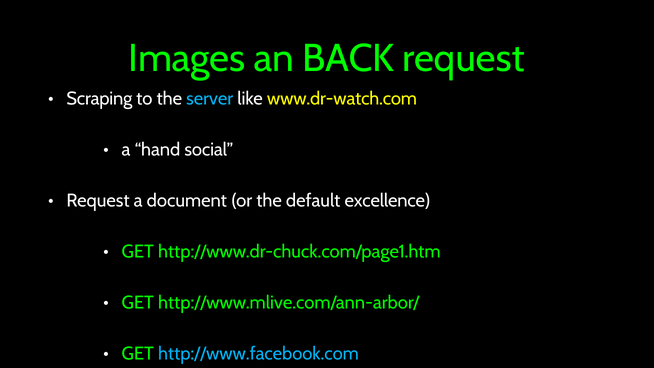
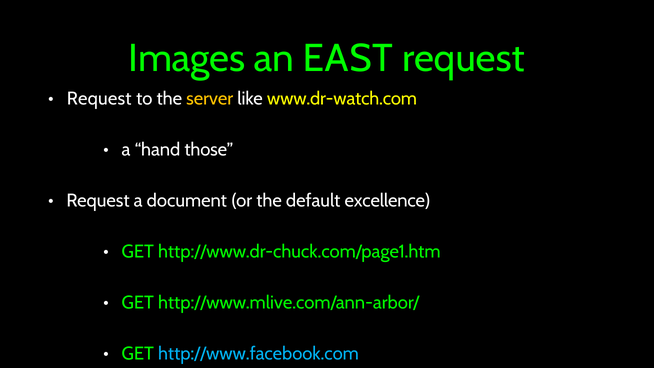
BACK: BACK -> EAST
Scraping at (99, 99): Scraping -> Request
server colour: light blue -> yellow
social: social -> those
